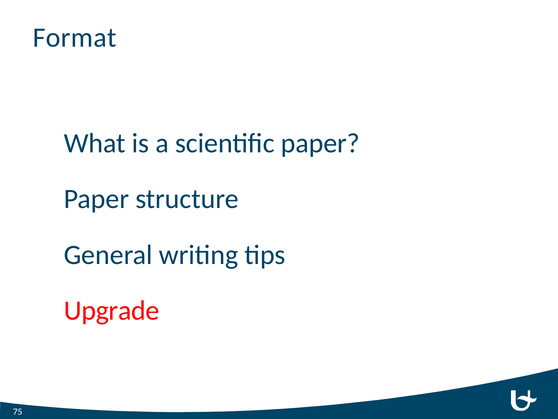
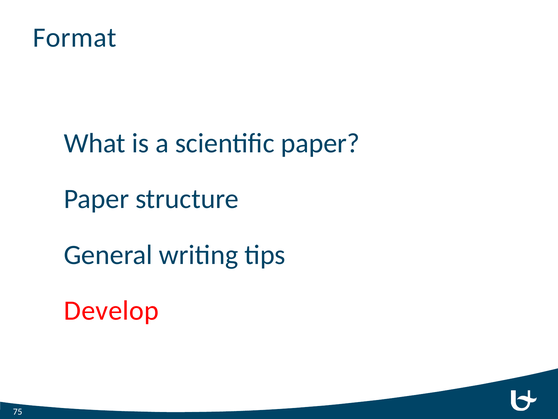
Upgrade: Upgrade -> Develop
